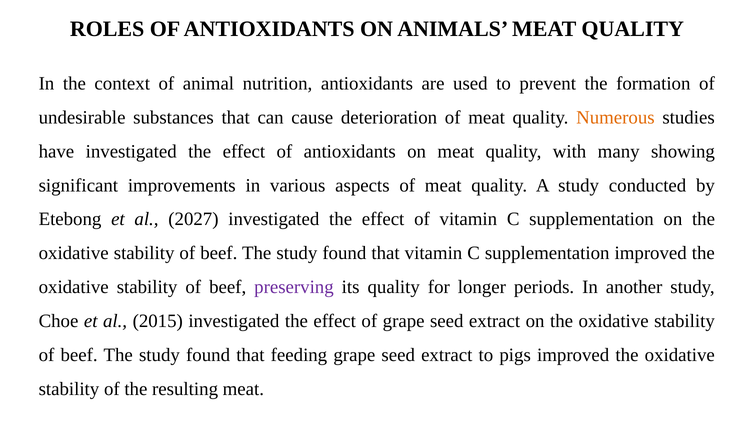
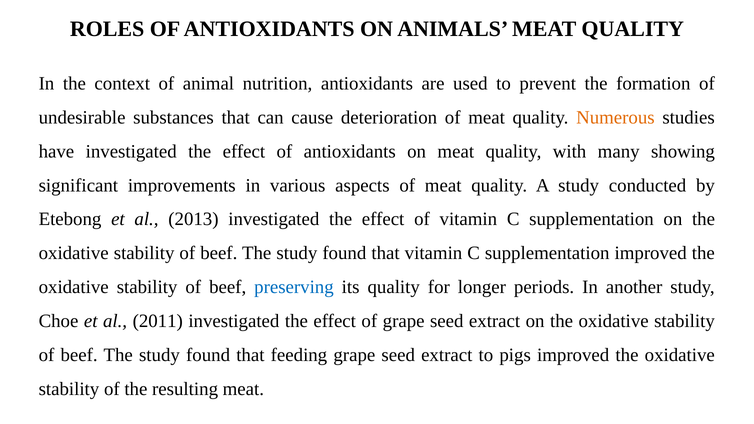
2027: 2027 -> 2013
preserving colour: purple -> blue
2015: 2015 -> 2011
